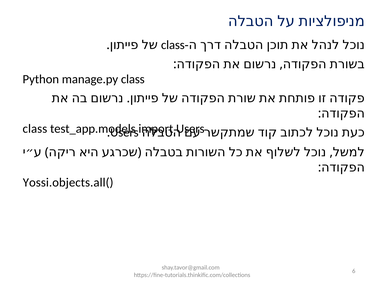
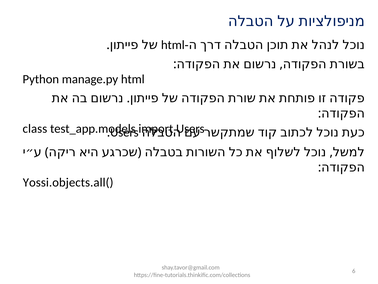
class at (173, 45): class -> html
manage.py class: class -> html
